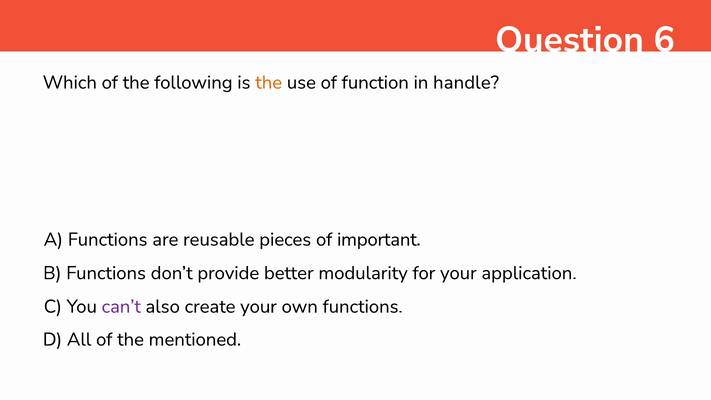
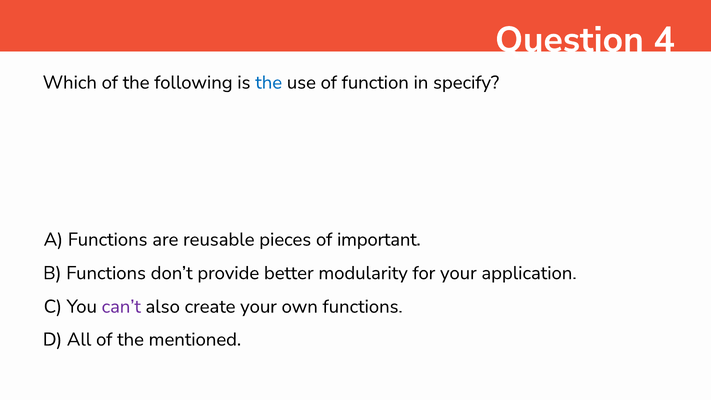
6: 6 -> 4
the at (269, 82) colour: orange -> blue
handle: handle -> specify
